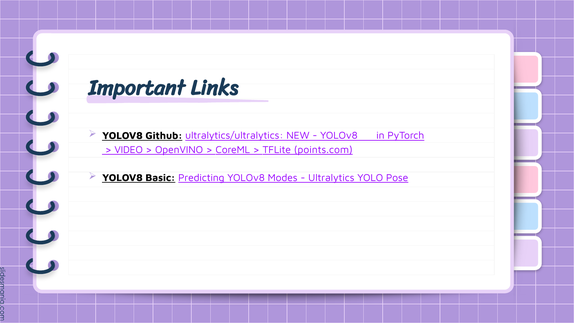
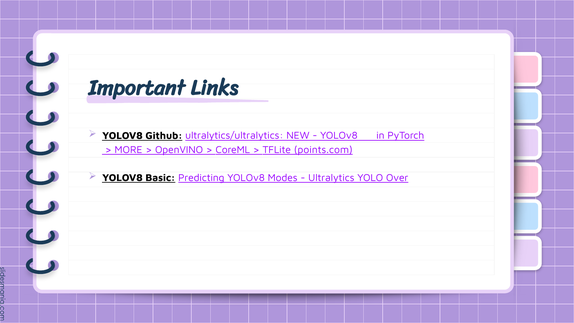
VIDEO: VIDEO -> MORE
Pose: Pose -> Over
